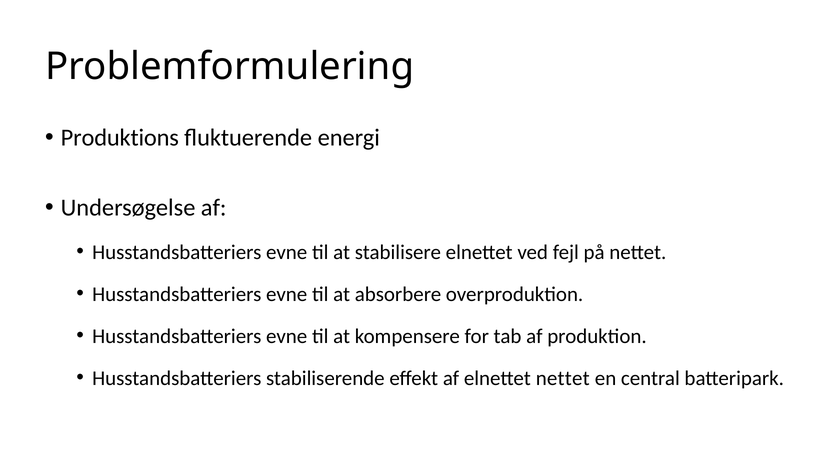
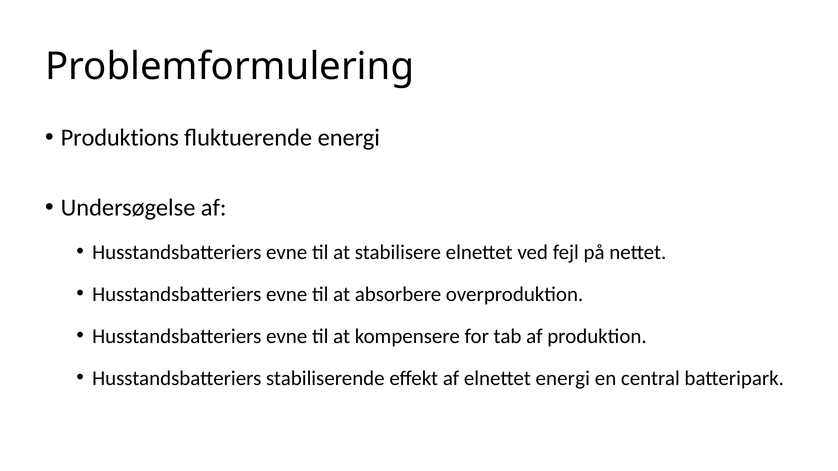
elnettet nettet: nettet -> energi
